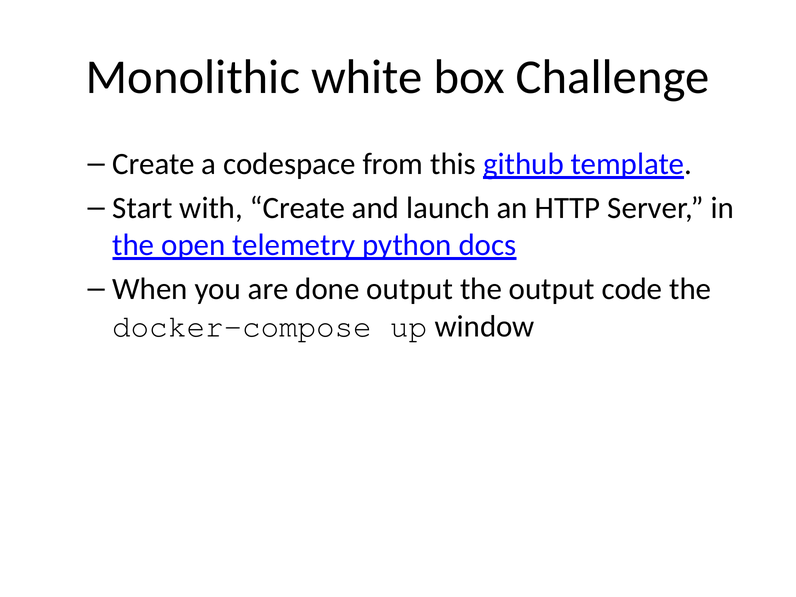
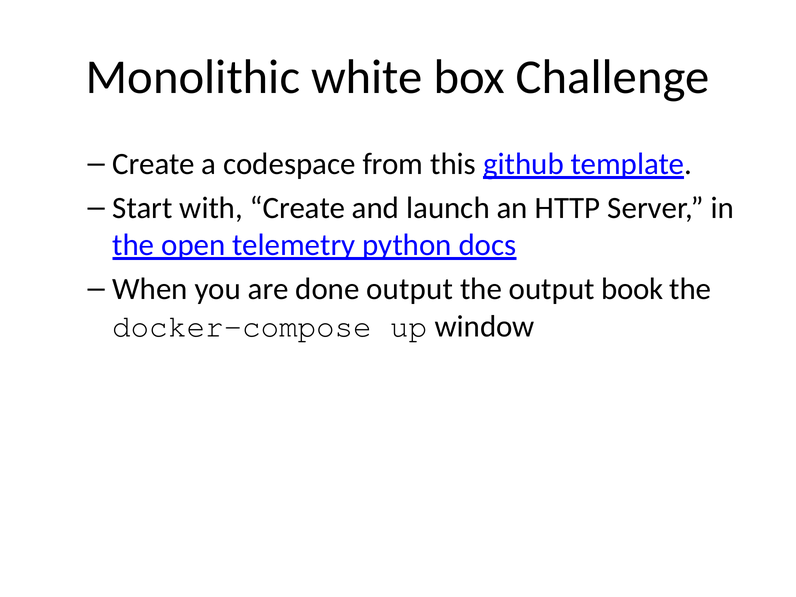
code: code -> book
